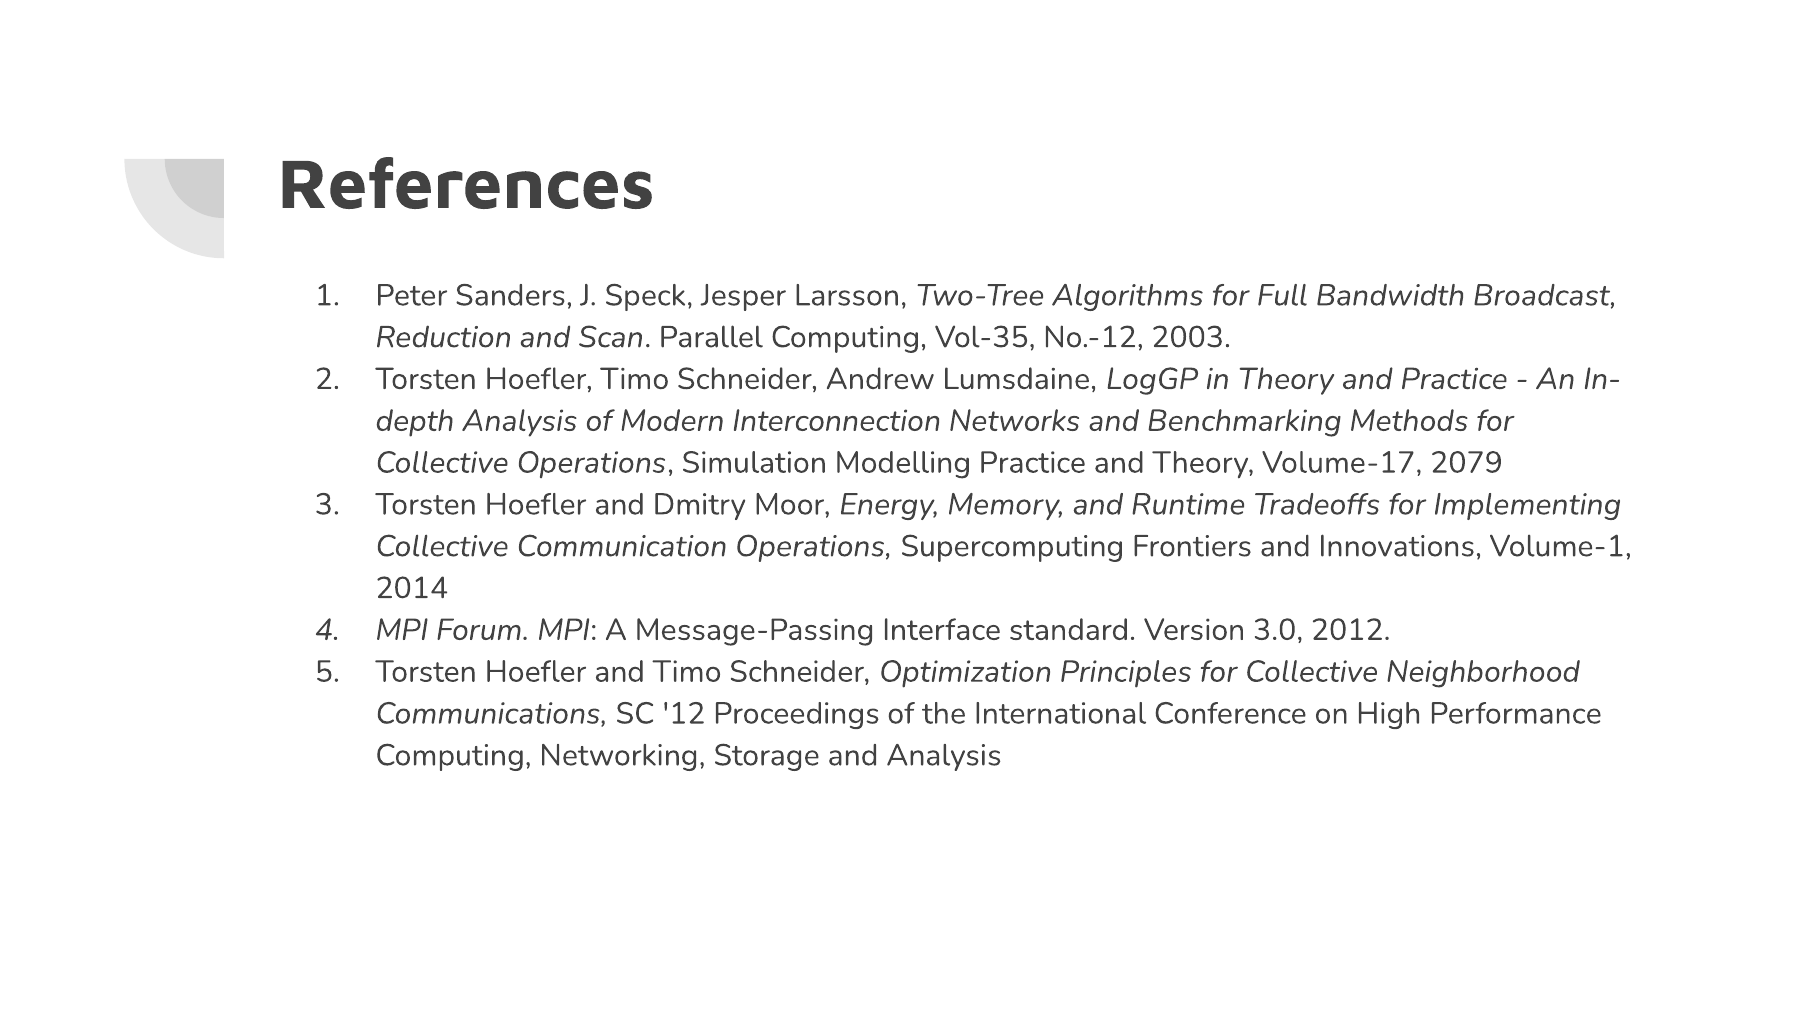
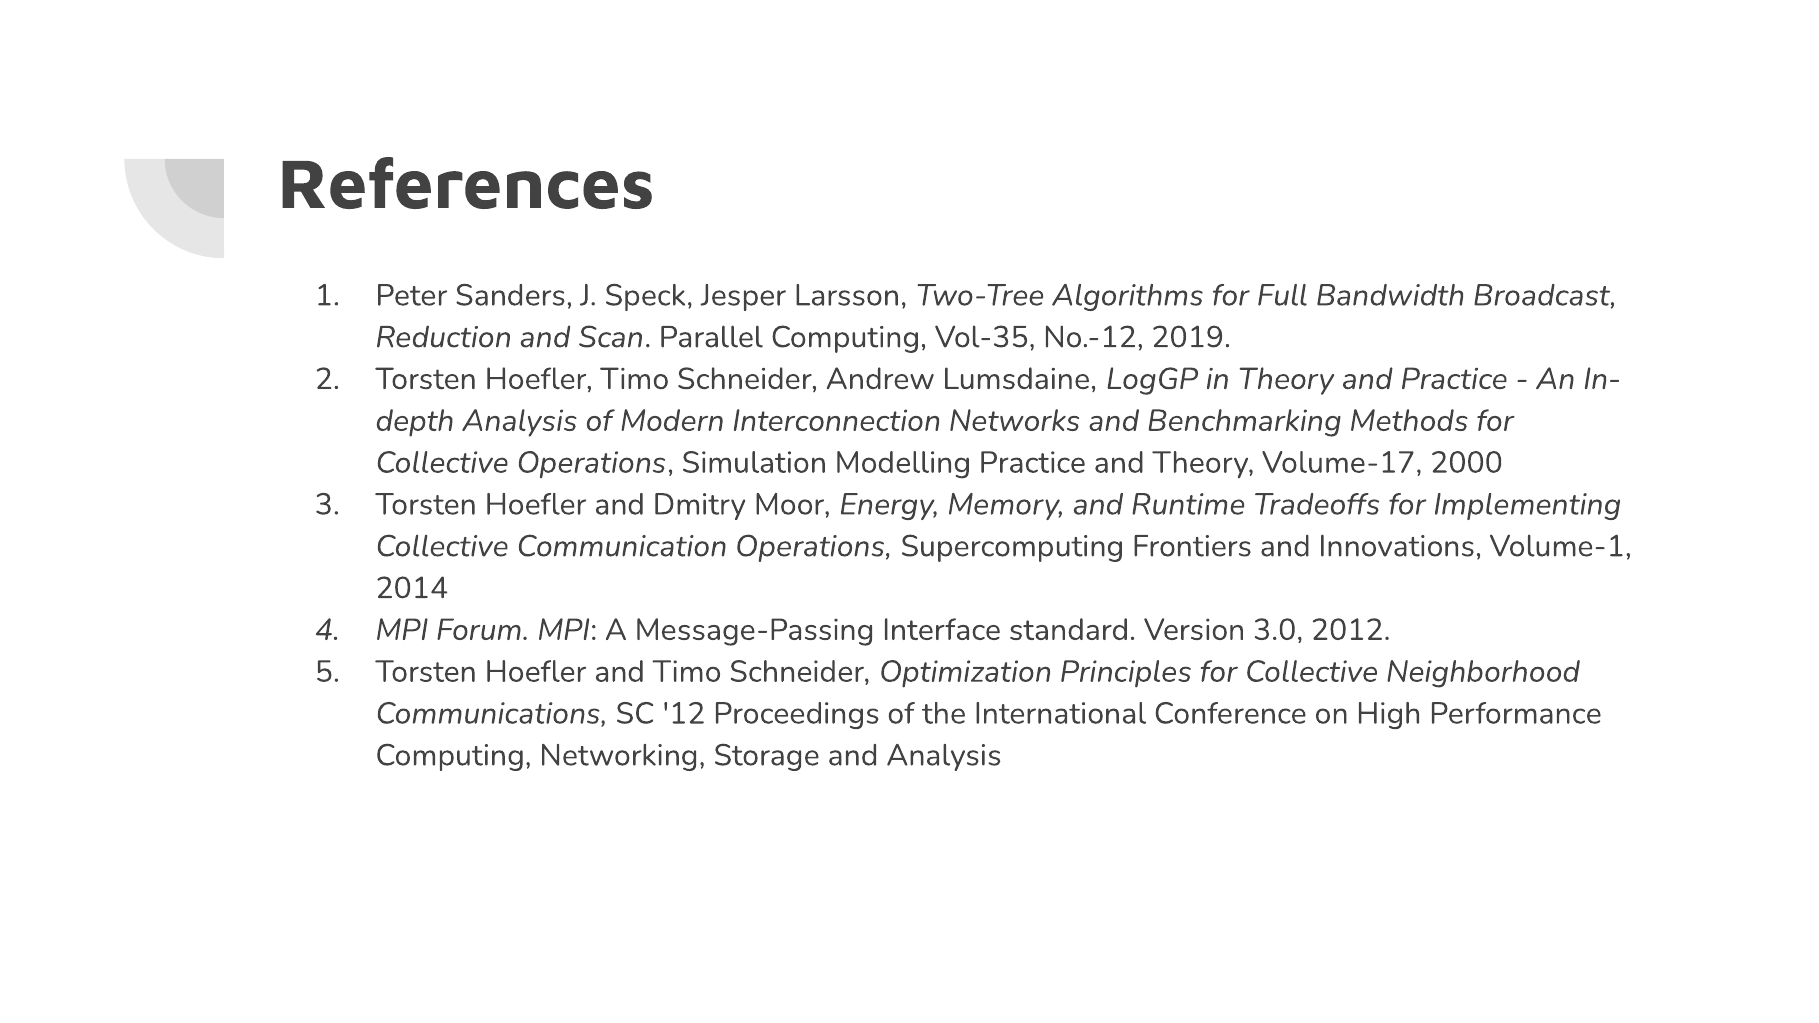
2003: 2003 -> 2019
2079: 2079 -> 2000
